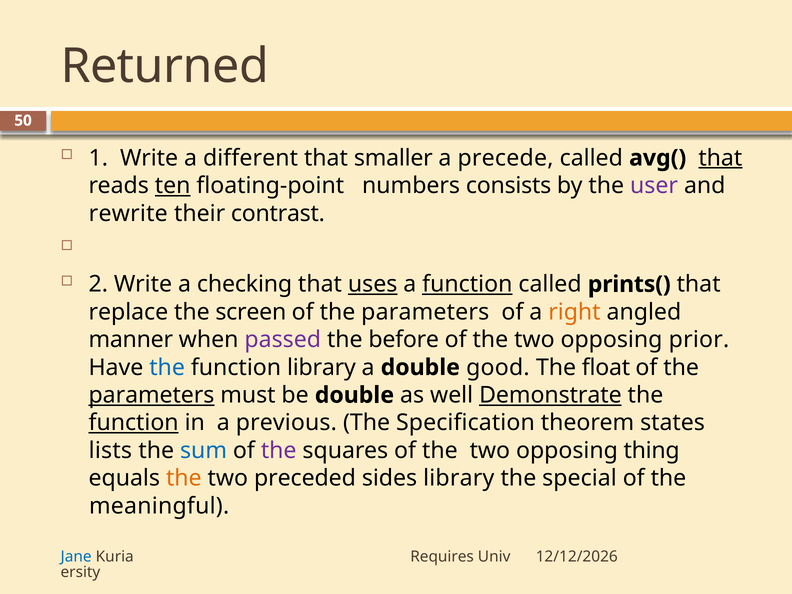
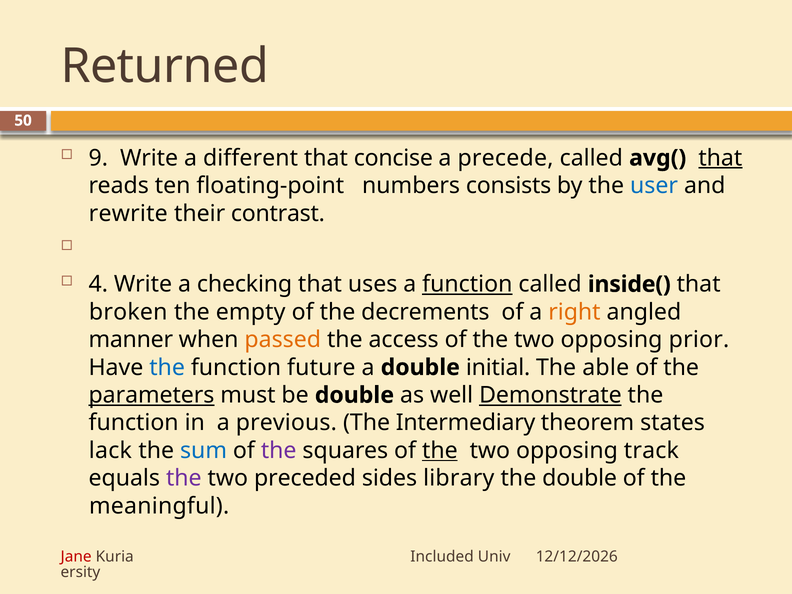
1: 1 -> 9
smaller: smaller -> concise
ten underline: present -> none
user colour: purple -> blue
2: 2 -> 4
uses underline: present -> none
prints(: prints( -> inside(
replace: replace -> broken
screen: screen -> empty
parameters at (425, 312): parameters -> decrements
passed colour: purple -> orange
before: before -> access
function library: library -> future
good: good -> initial
float: float -> able
function at (134, 423) underline: present -> none
Specification: Specification -> Intermediary
lists: lists -> lack
the at (440, 451) underline: none -> present
thing: thing -> track
the at (184, 478) colour: orange -> purple
the special: special -> double
Jane colour: blue -> red
Requires: Requires -> Included
